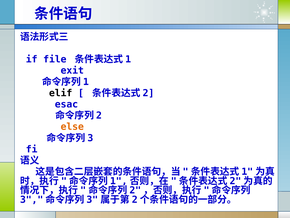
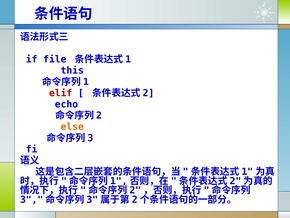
exit: exit -> this
elif colour: black -> red
esac: esac -> echo
